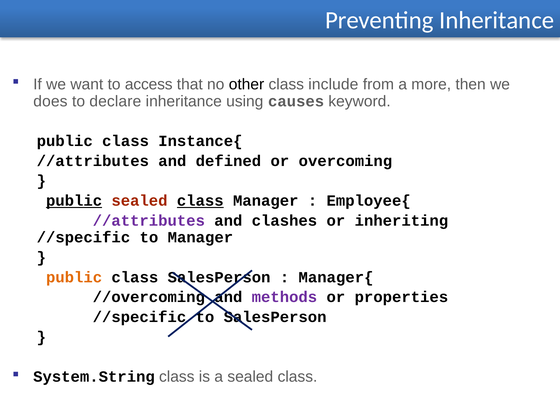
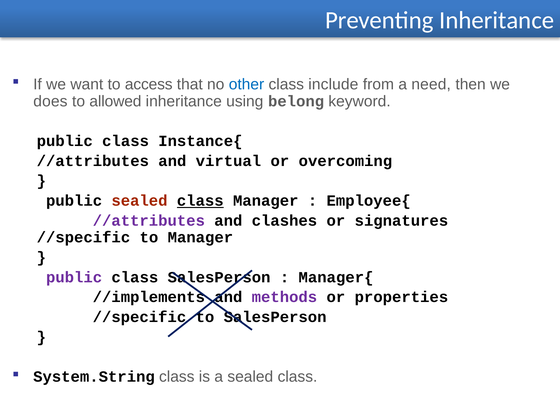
other colour: black -> blue
more: more -> need
declare: declare -> allowed
causes: causes -> belong
defined: defined -> virtual
public at (74, 201) underline: present -> none
inheriting: inheriting -> signatures
public at (74, 277) colour: orange -> purple
//overcoming: //overcoming -> //implements
